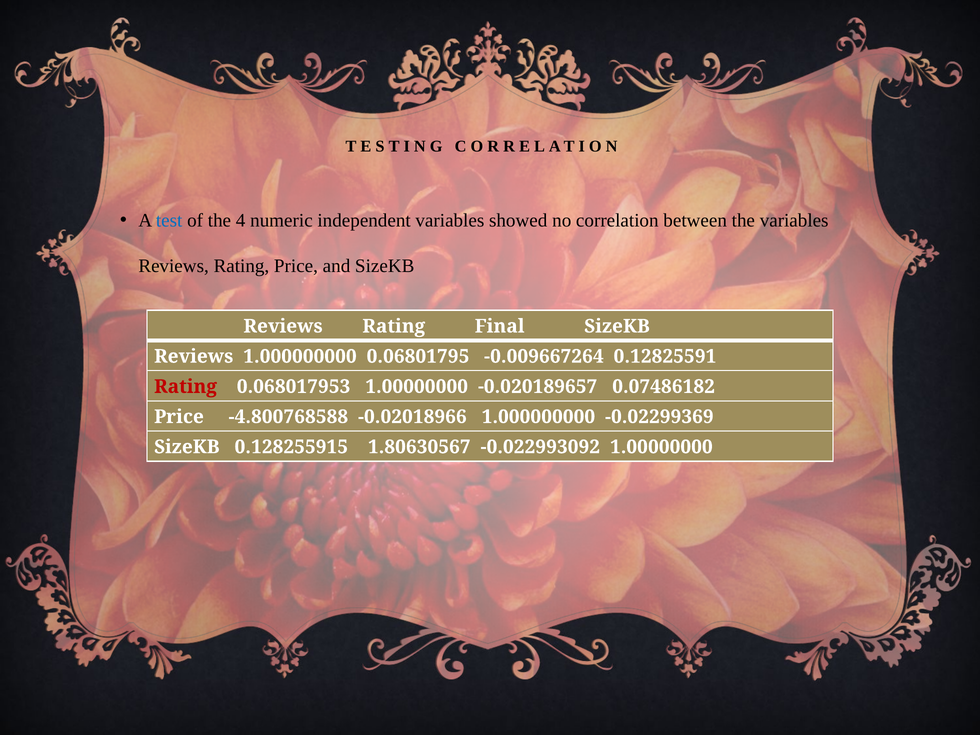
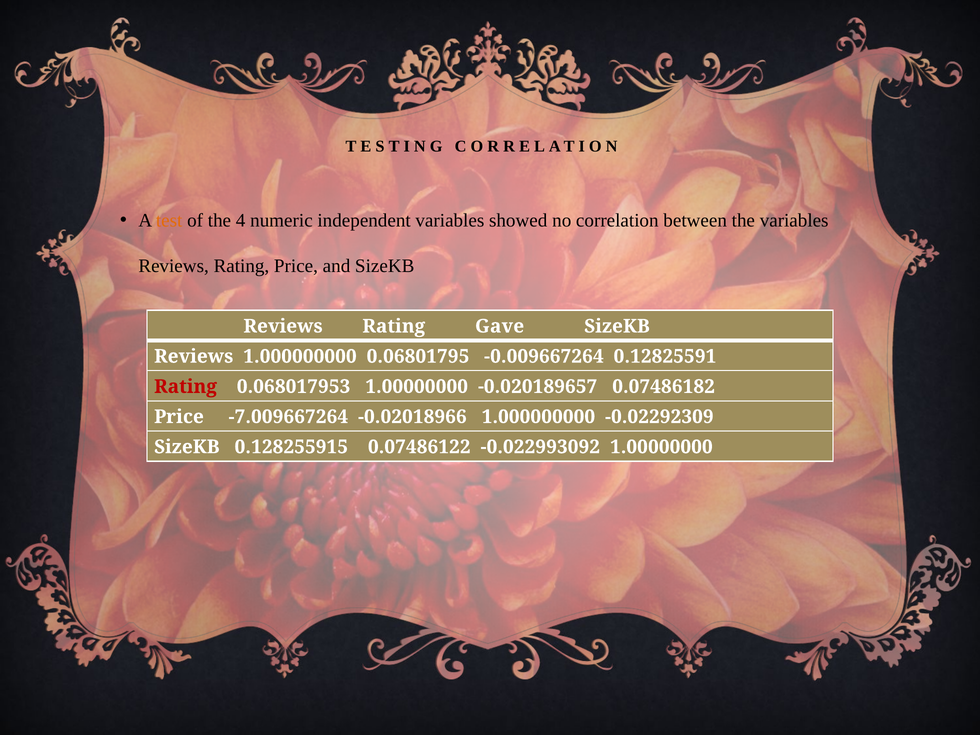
test colour: blue -> orange
Final: Final -> Gave
-4.800768588: -4.800768588 -> -7.009667264
-0.02299369: -0.02299369 -> -0.02292309
1.80630567: 1.80630567 -> 0.07486122
